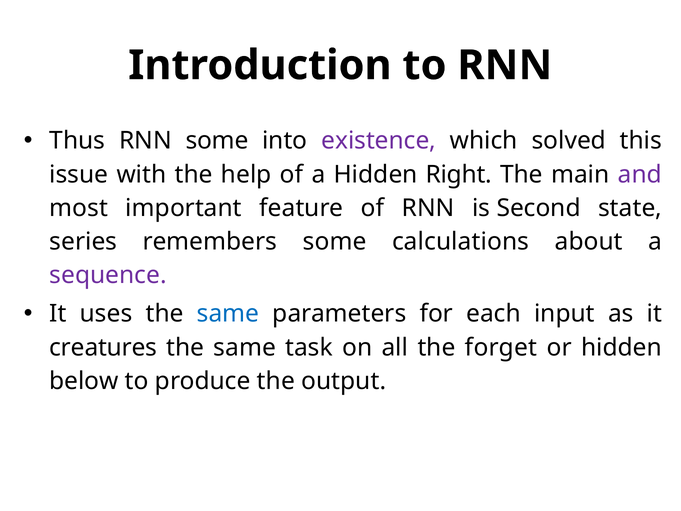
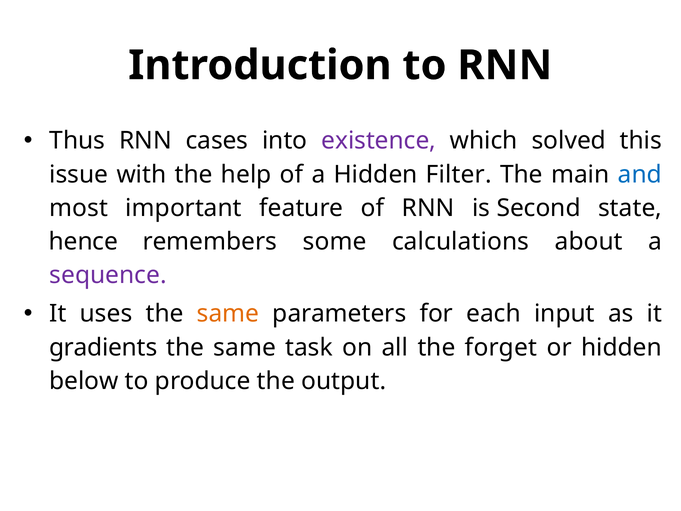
RNN some: some -> cases
Right: Right -> Filter
and colour: purple -> blue
series: series -> hence
same at (228, 314) colour: blue -> orange
creatures: creatures -> gradients
